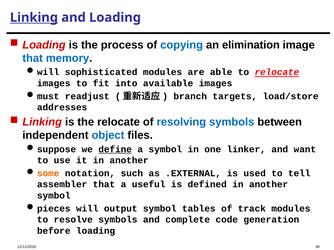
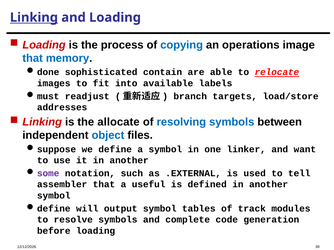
elimination: elimination -> operations
will at (48, 72): will -> done
sophisticated modules: modules -> contain
available images: images -> labels
the relocate: relocate -> allocate
define at (115, 149) underline: present -> none
some colour: orange -> purple
pieces at (54, 209): pieces -> define
